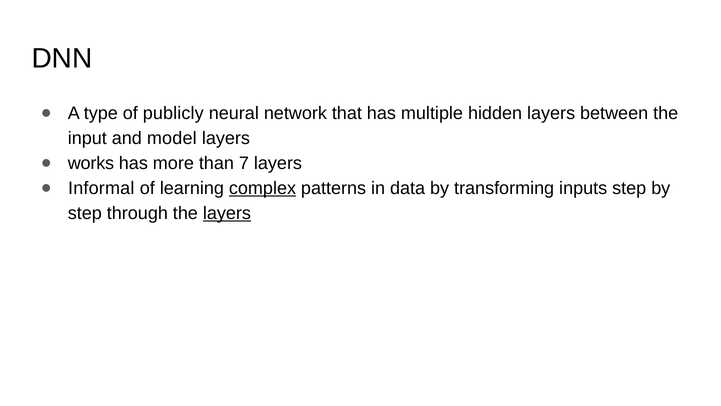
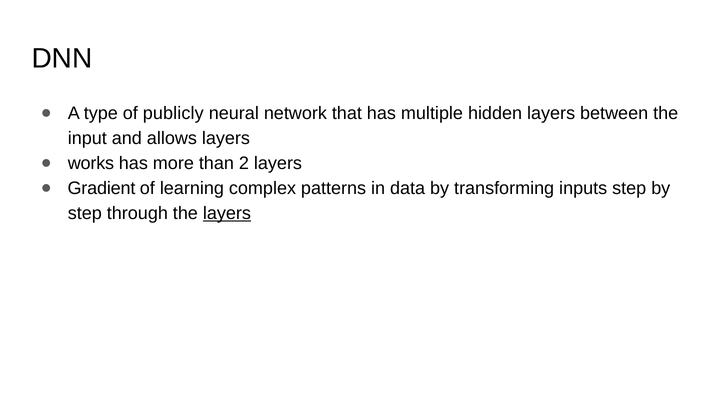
model: model -> allows
7: 7 -> 2
Informal: Informal -> Gradient
complex underline: present -> none
